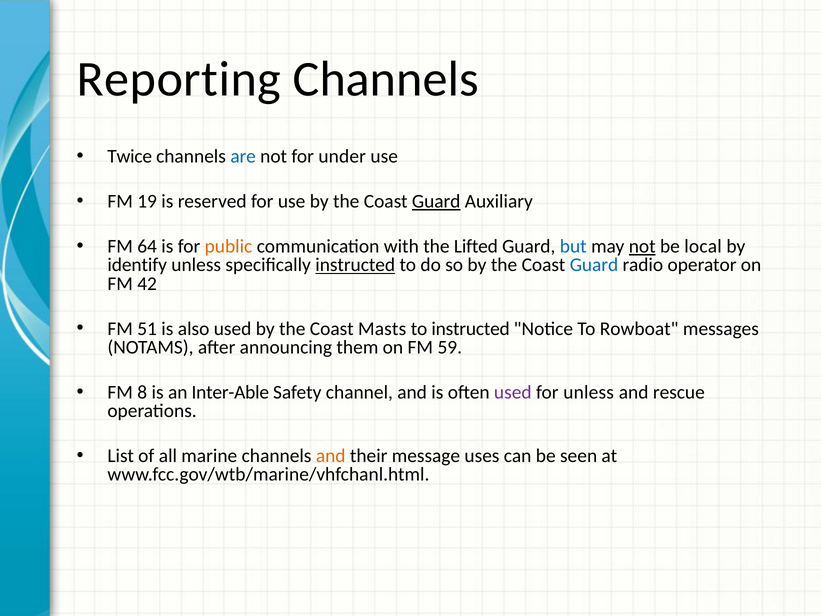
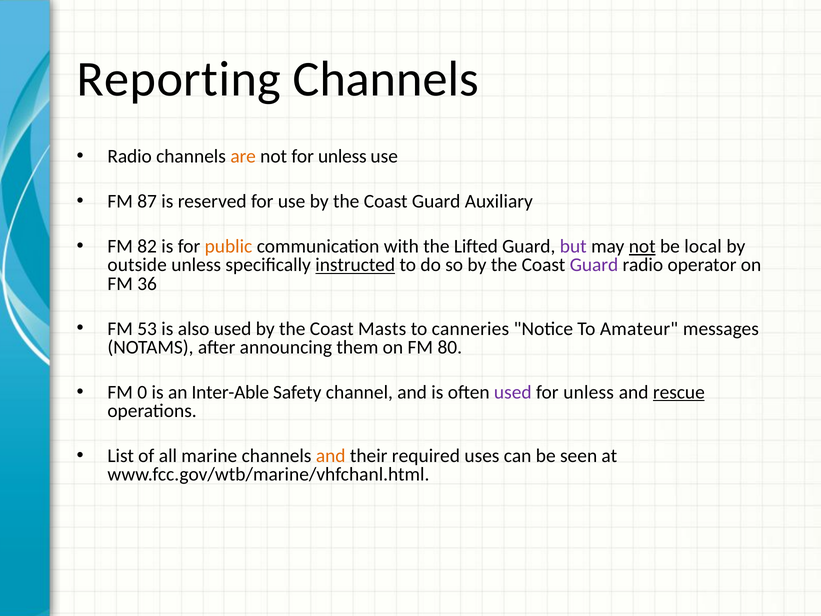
Twice at (130, 156): Twice -> Radio
are colour: blue -> orange
not for under: under -> unless
19: 19 -> 87
Guard at (436, 201) underline: present -> none
64: 64 -> 82
but colour: blue -> purple
identify: identify -> outside
Guard at (594, 265) colour: blue -> purple
42: 42 -> 36
51: 51 -> 53
to instructed: instructed -> canneries
Rowboat: Rowboat -> Amateur
59: 59 -> 80
8: 8 -> 0
rescue underline: none -> present
message: message -> required
